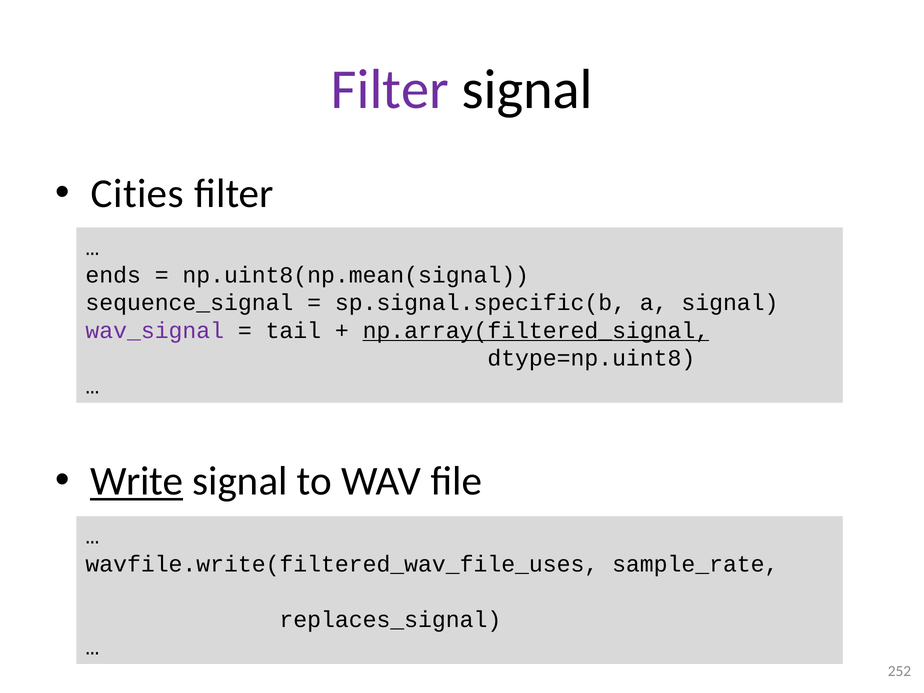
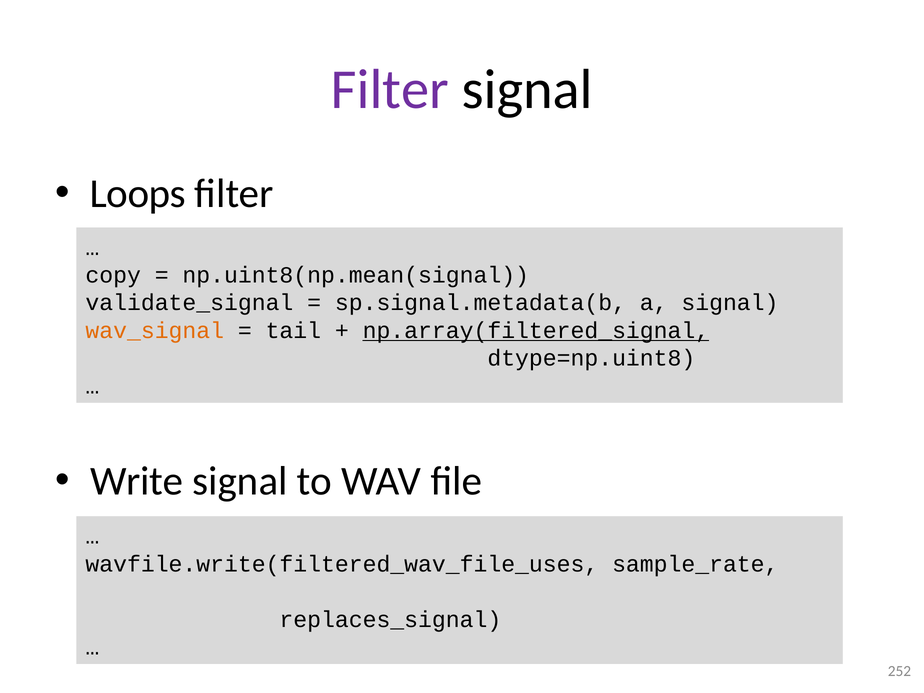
Cities: Cities -> Loops
ends: ends -> copy
sequence_signal: sequence_signal -> validate_signal
sp.signal.specific(b: sp.signal.specific(b -> sp.signal.metadata(b
wav_signal colour: purple -> orange
Write underline: present -> none
